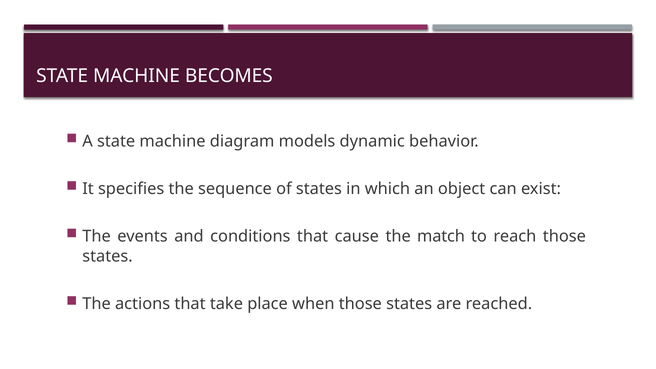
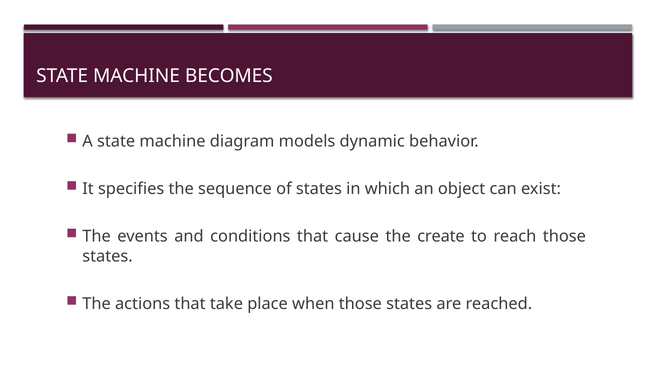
match: match -> create
